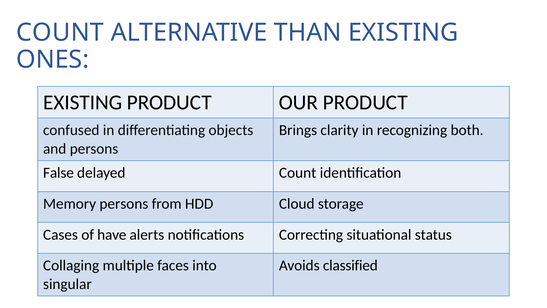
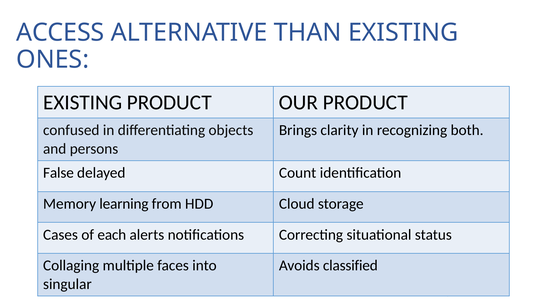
COUNT at (60, 32): COUNT -> ACCESS
Memory persons: persons -> learning
have: have -> each
